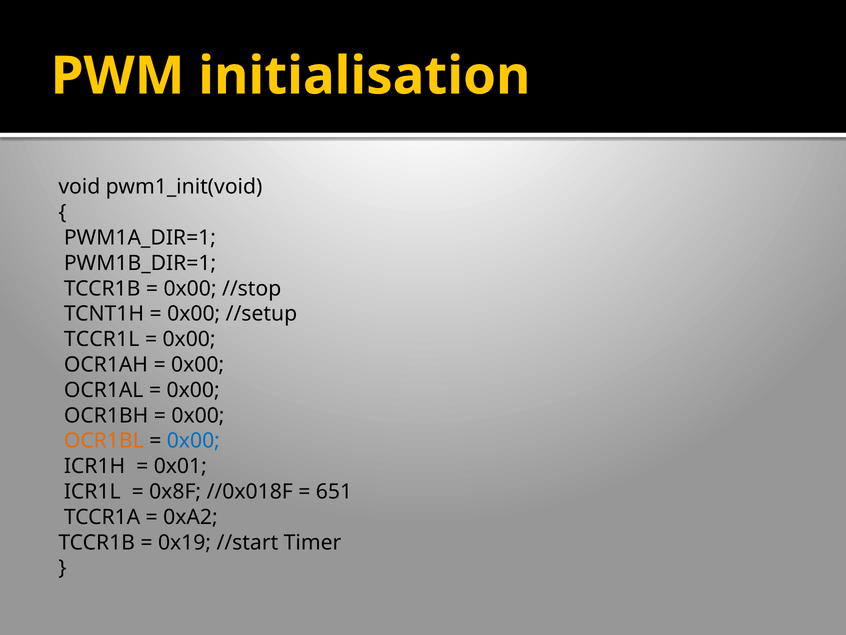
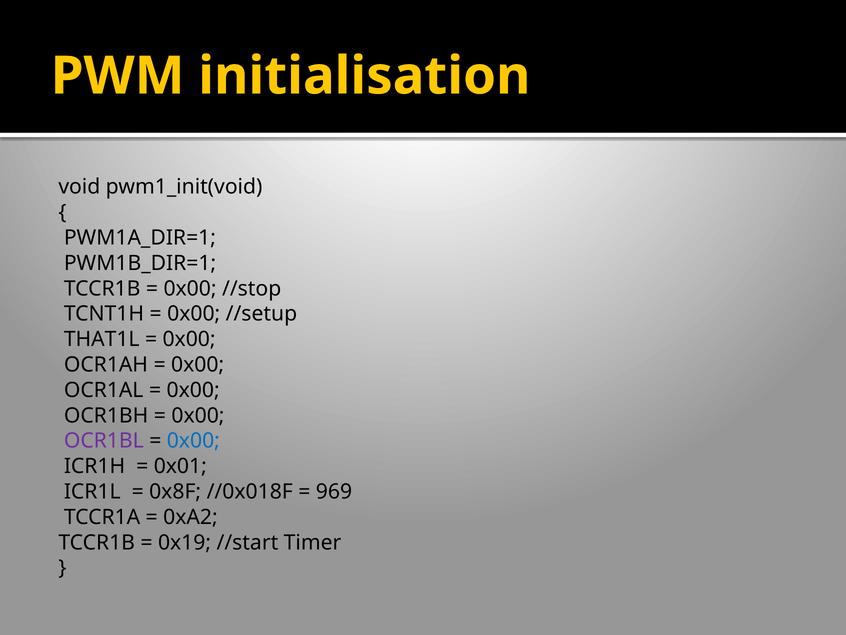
TCCR1L: TCCR1L -> THAT1L
OCR1BL colour: orange -> purple
651: 651 -> 969
